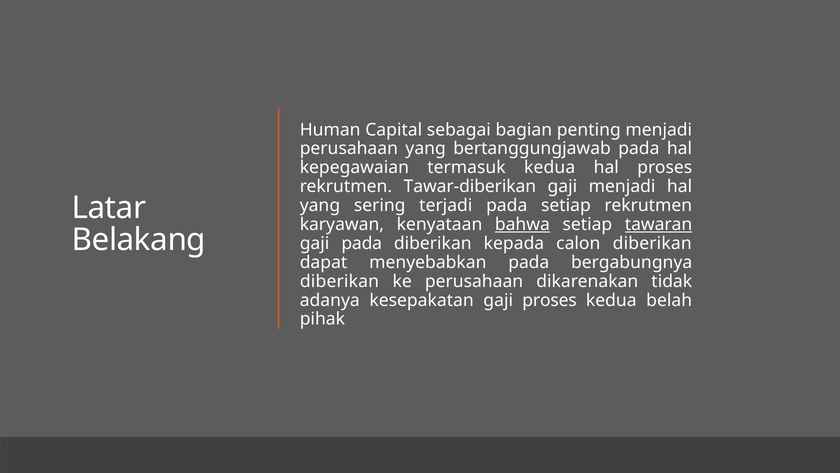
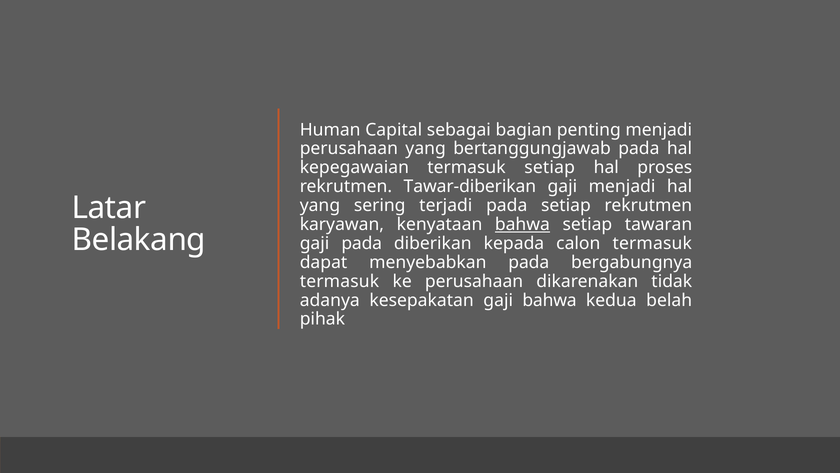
termasuk kedua: kedua -> setiap
tawaran underline: present -> none
calon diberikan: diberikan -> termasuk
diberikan at (339, 281): diberikan -> termasuk
gaji proses: proses -> bahwa
